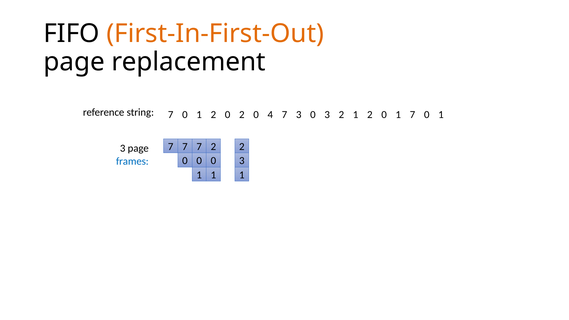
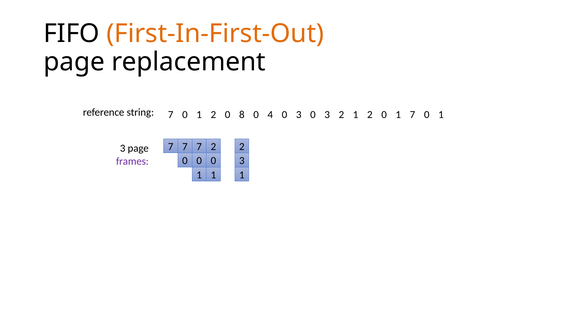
0 2: 2 -> 8
4 7: 7 -> 0
frames colour: blue -> purple
